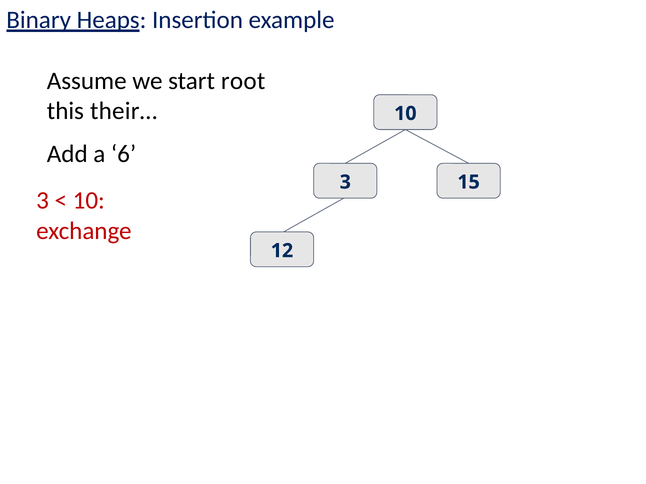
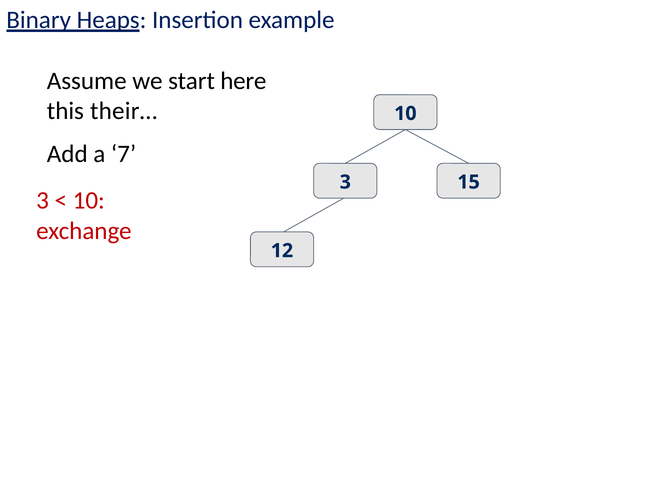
root: root -> here
6: 6 -> 7
